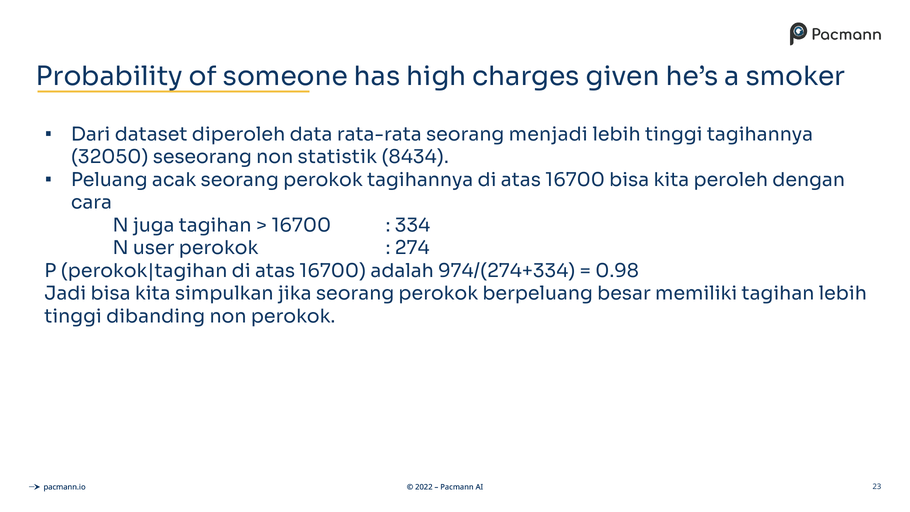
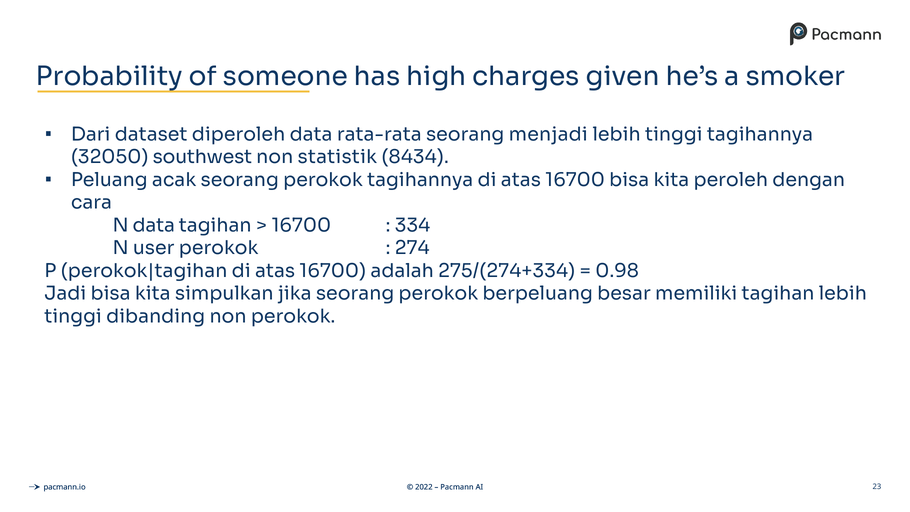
seseorang: seseorang -> southwest
N juga: juga -> data
974/(274+334: 974/(274+334 -> 275/(274+334
